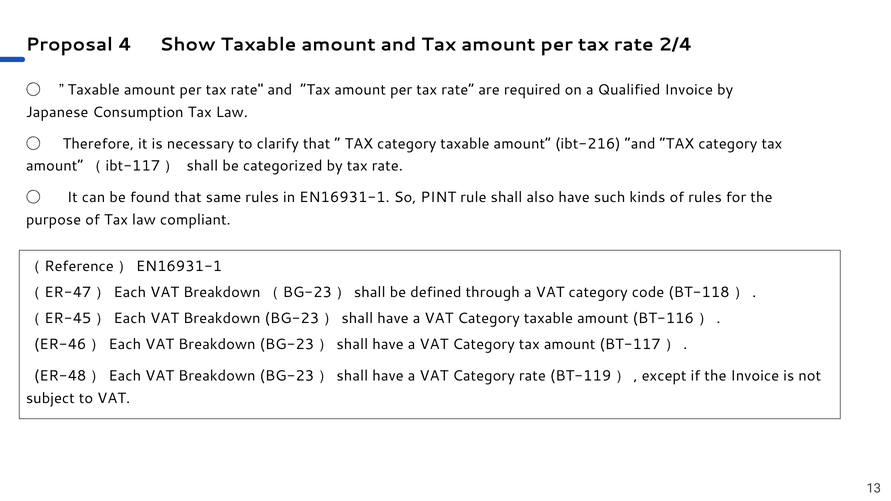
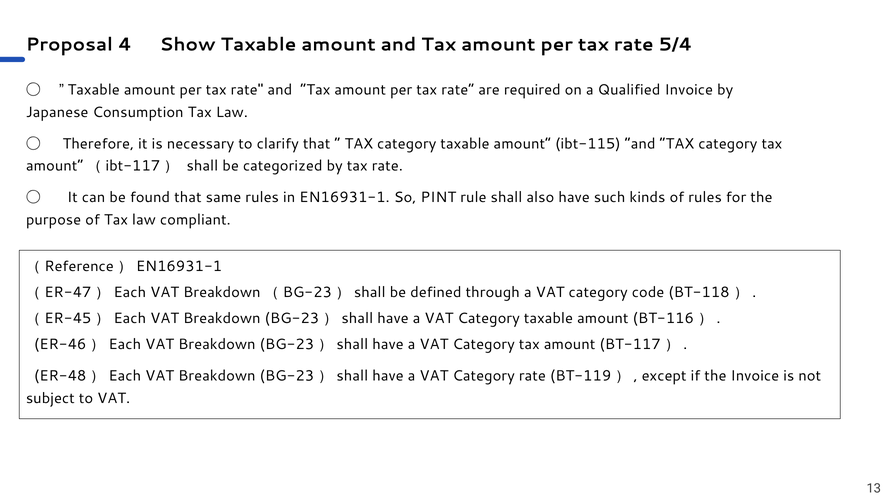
2/4: 2/4 -> 5/4
ibt-216: ibt-216 -> ibt-115
